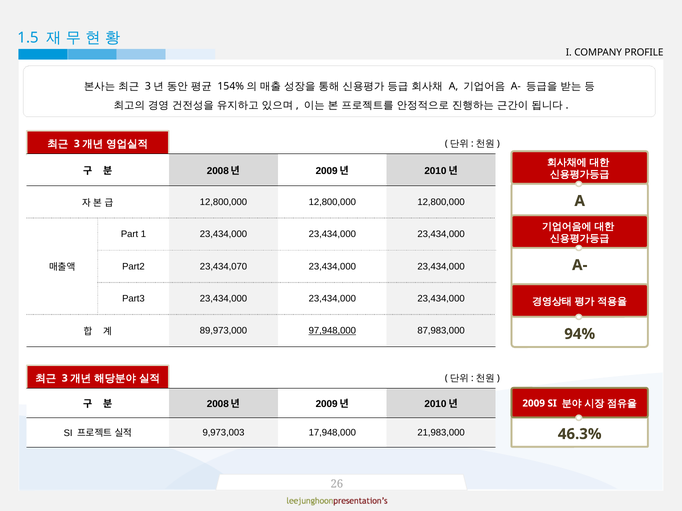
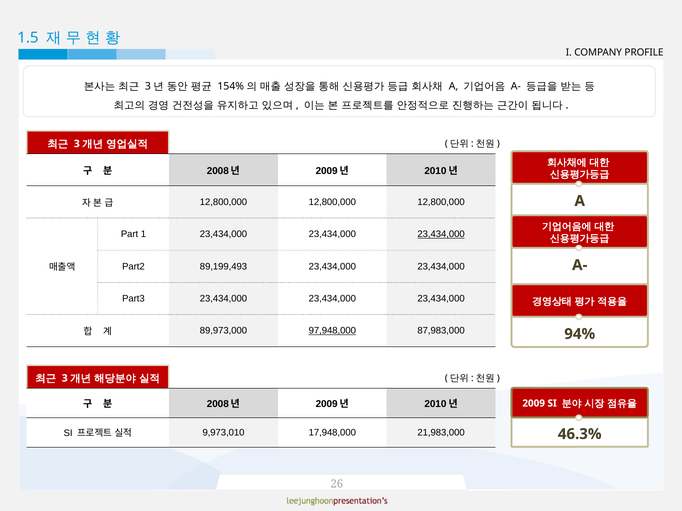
23,434,000 at (441, 234) underline: none -> present
23,434,070: 23,434,070 -> 89,199,493
9,973,003: 9,973,003 -> 9,973,010
